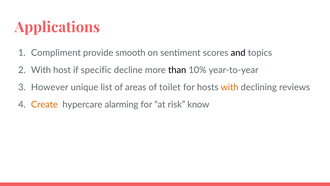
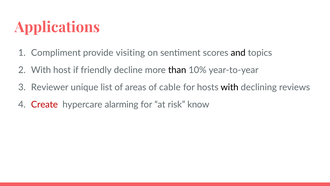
smooth: smooth -> visiting
specific: specific -> friendly
However: However -> Reviewer
toilet: toilet -> cable
with at (230, 87) colour: orange -> black
Create colour: orange -> red
